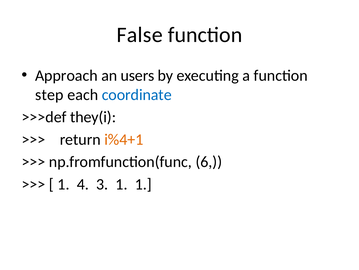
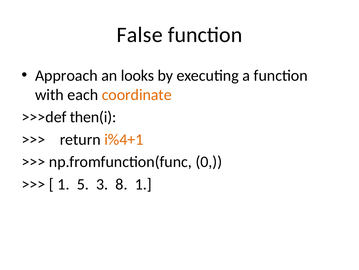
users: users -> looks
step: step -> with
coordinate colour: blue -> orange
they(i: they(i -> then(i
6: 6 -> 0
4: 4 -> 5
3 1: 1 -> 8
